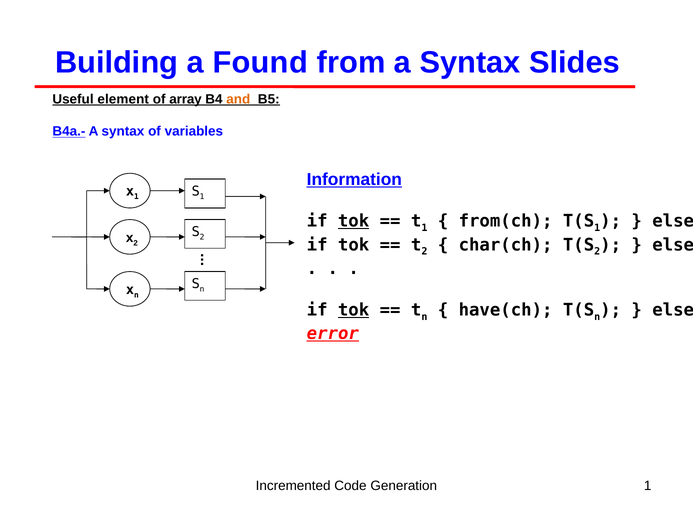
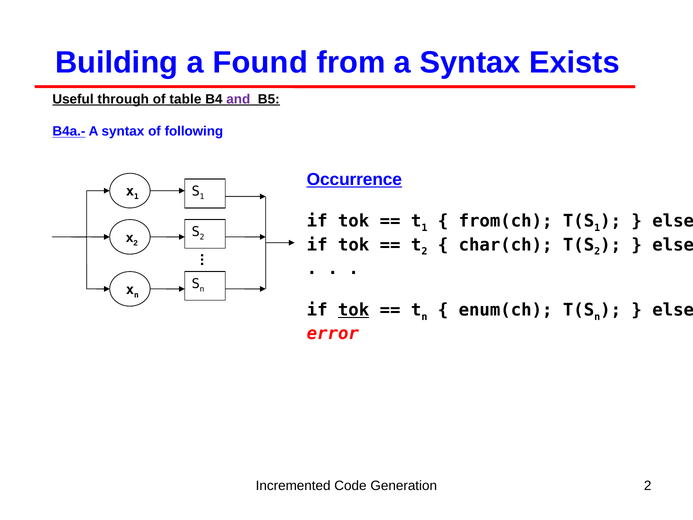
Slides: Slides -> Exists
element: element -> through
array: array -> table
and colour: orange -> purple
variables: variables -> following
Information: Information -> Occurrence
tok at (354, 221) underline: present -> none
have(ch: have(ch -> enum(ch
error underline: present -> none
Generation 1: 1 -> 2
